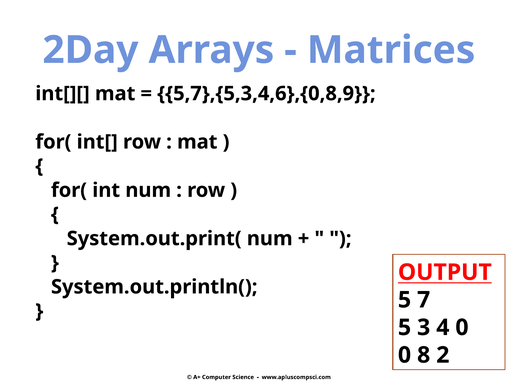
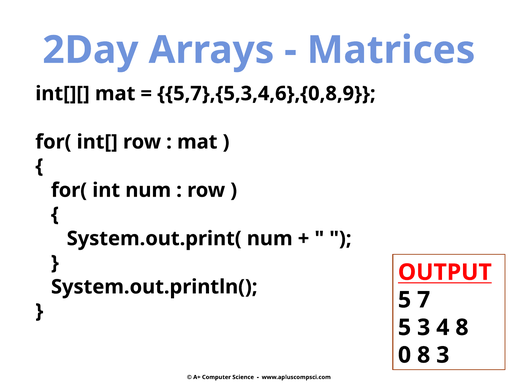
4 0: 0 -> 8
8 2: 2 -> 3
